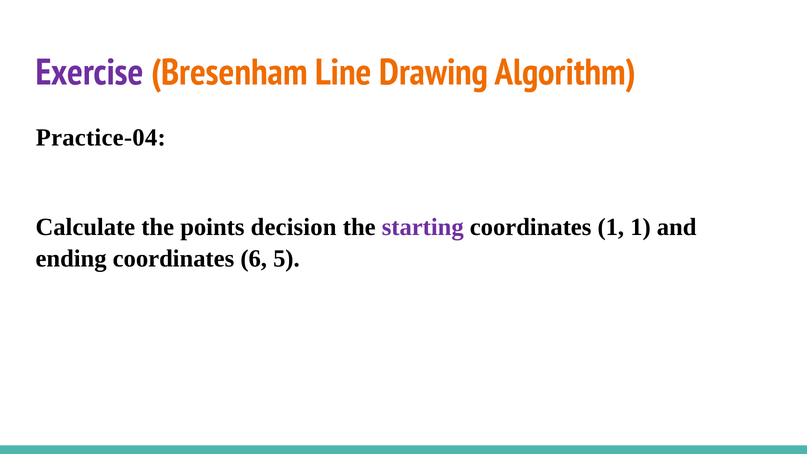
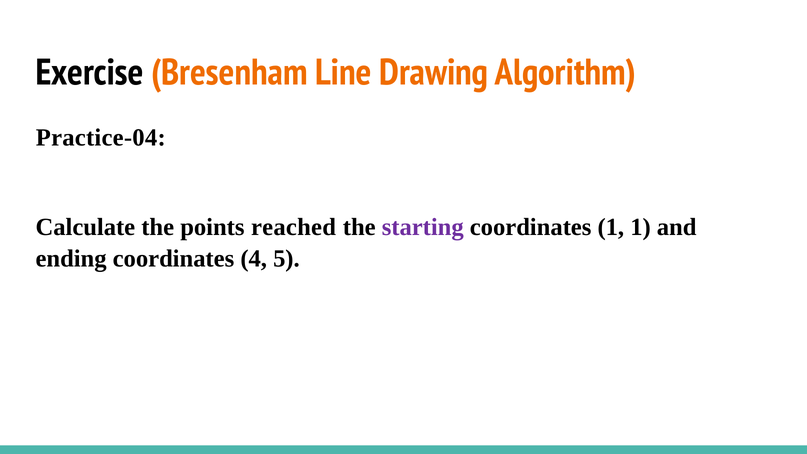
Exercise colour: purple -> black
decision: decision -> reached
6: 6 -> 4
